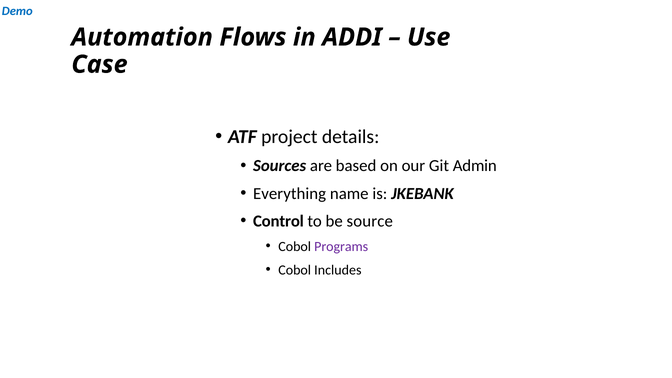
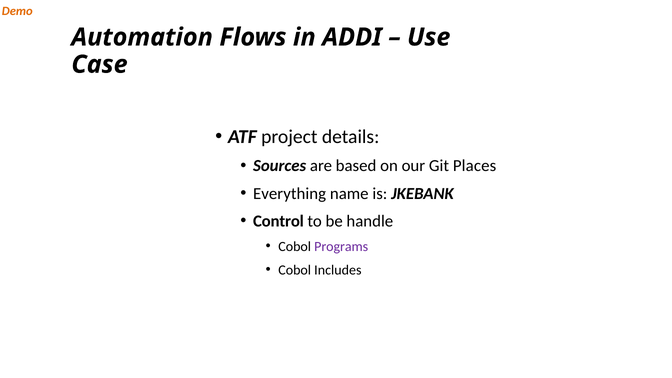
Demo colour: blue -> orange
Admin: Admin -> Places
source: source -> handle
